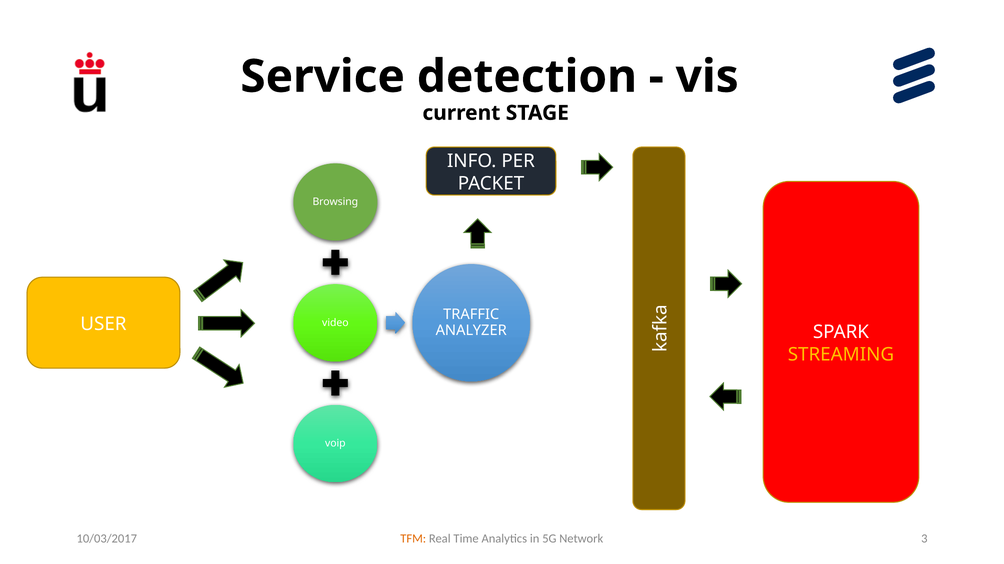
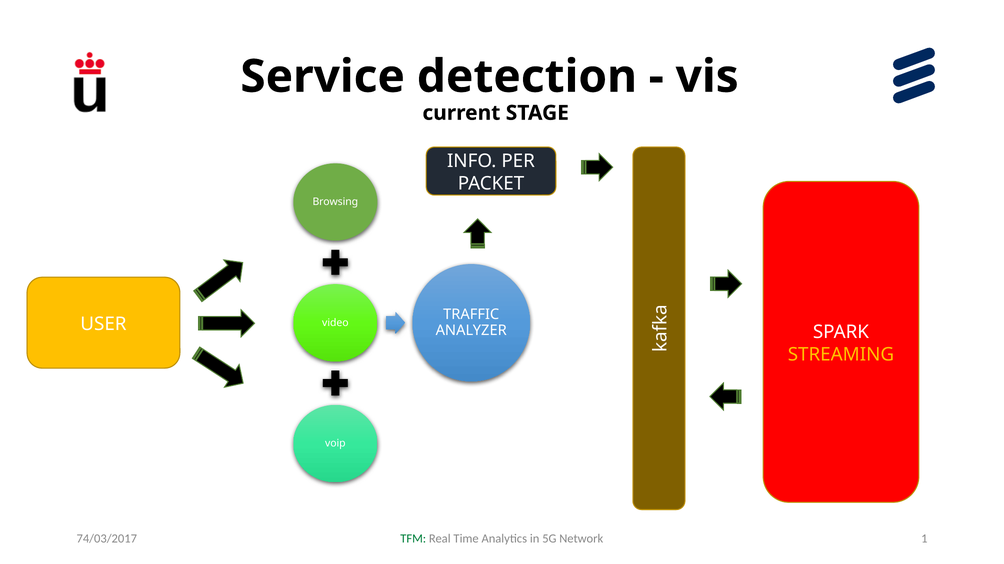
TFM colour: orange -> green
3: 3 -> 1
10/03/2017: 10/03/2017 -> 74/03/2017
